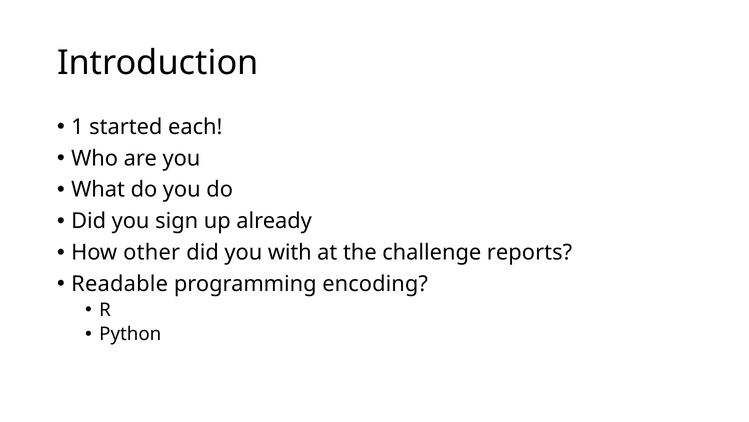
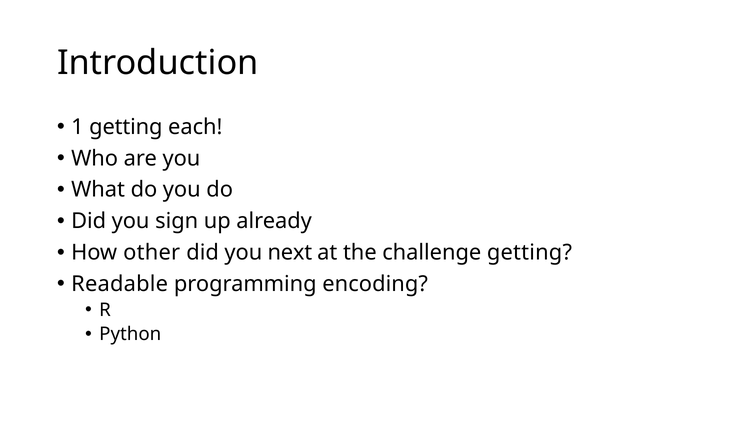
1 started: started -> getting
with: with -> next
challenge reports: reports -> getting
